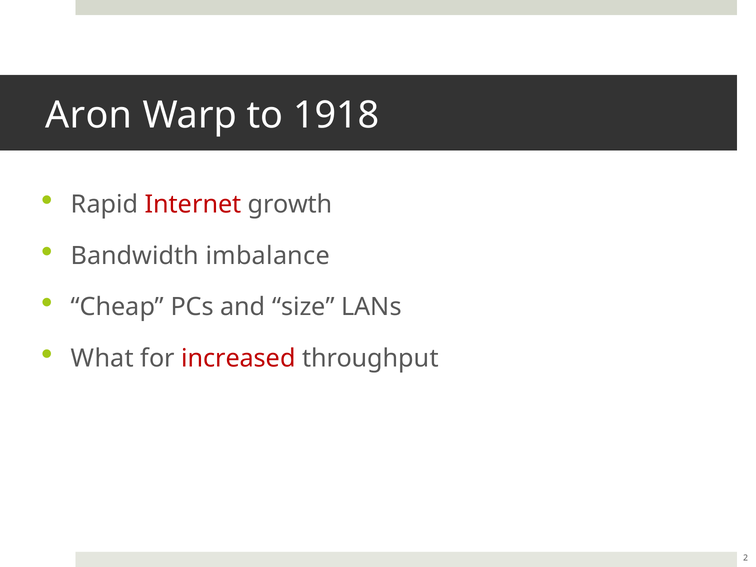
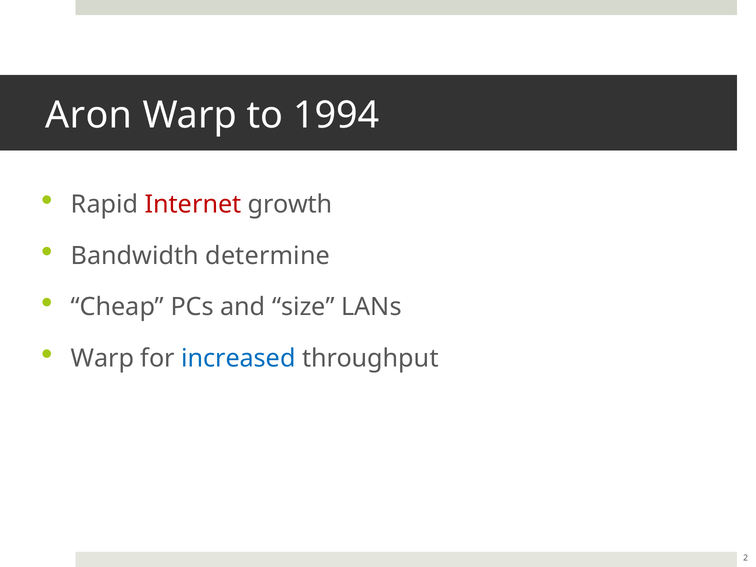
1918: 1918 -> 1994
imbalance: imbalance -> determine
What at (102, 358): What -> Warp
increased colour: red -> blue
